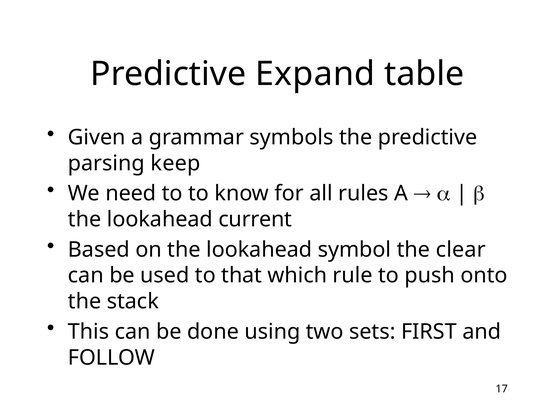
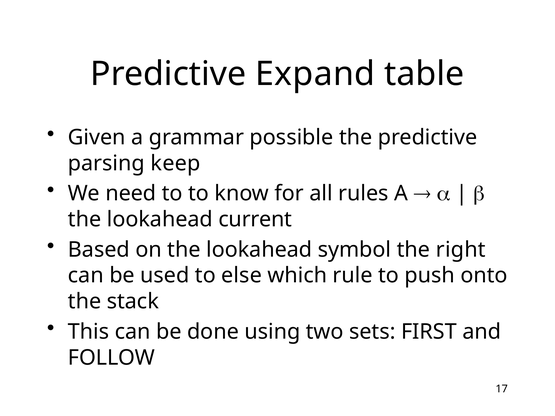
symbols: symbols -> possible
clear: clear -> right
that: that -> else
